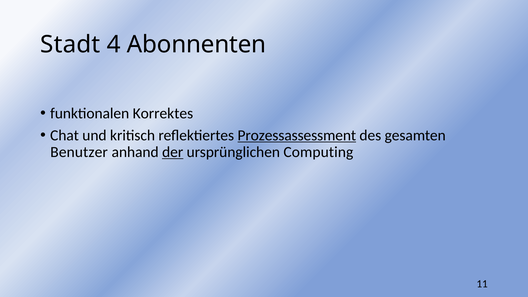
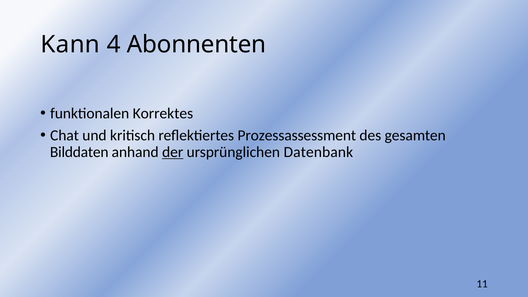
Stadt: Stadt -> Kann
Prozessassessment underline: present -> none
Benutzer: Benutzer -> Bilddaten
Computing: Computing -> Datenbank
